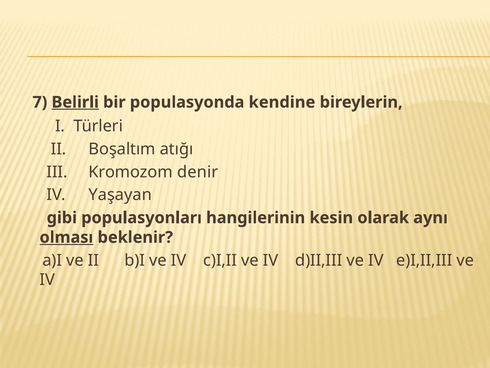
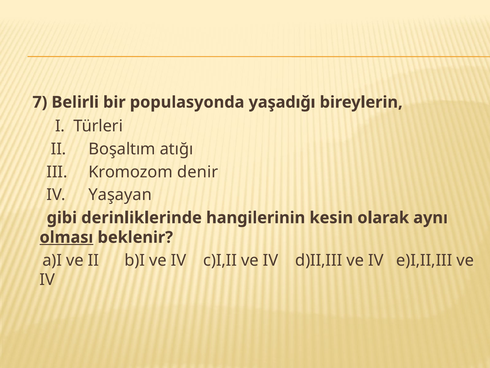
Belirli underline: present -> none
kendine: kendine -> yaşadığı
populasyonları: populasyonları -> derinliklerinde
